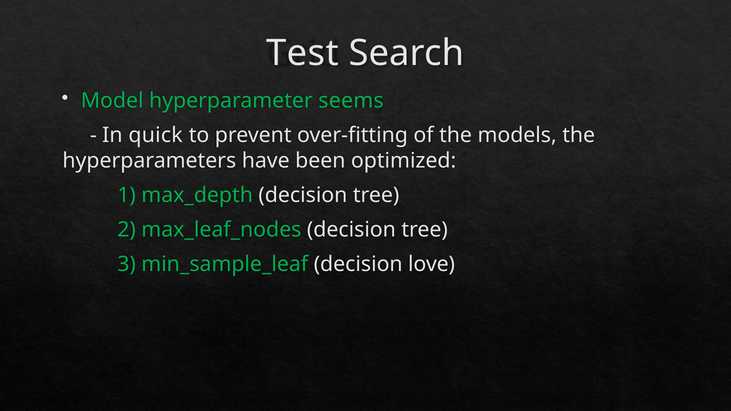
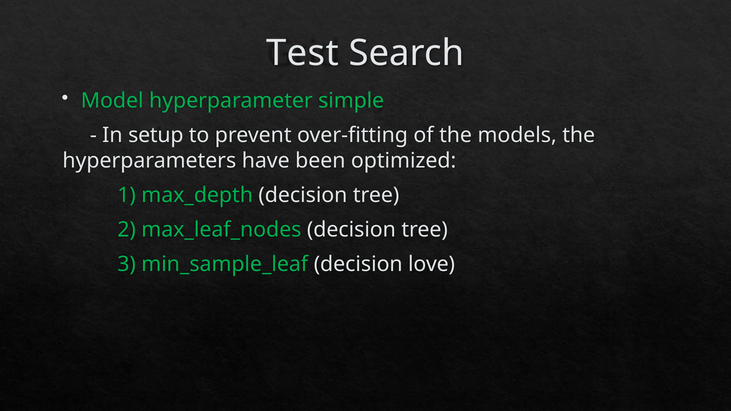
seems: seems -> simple
quick: quick -> setup
